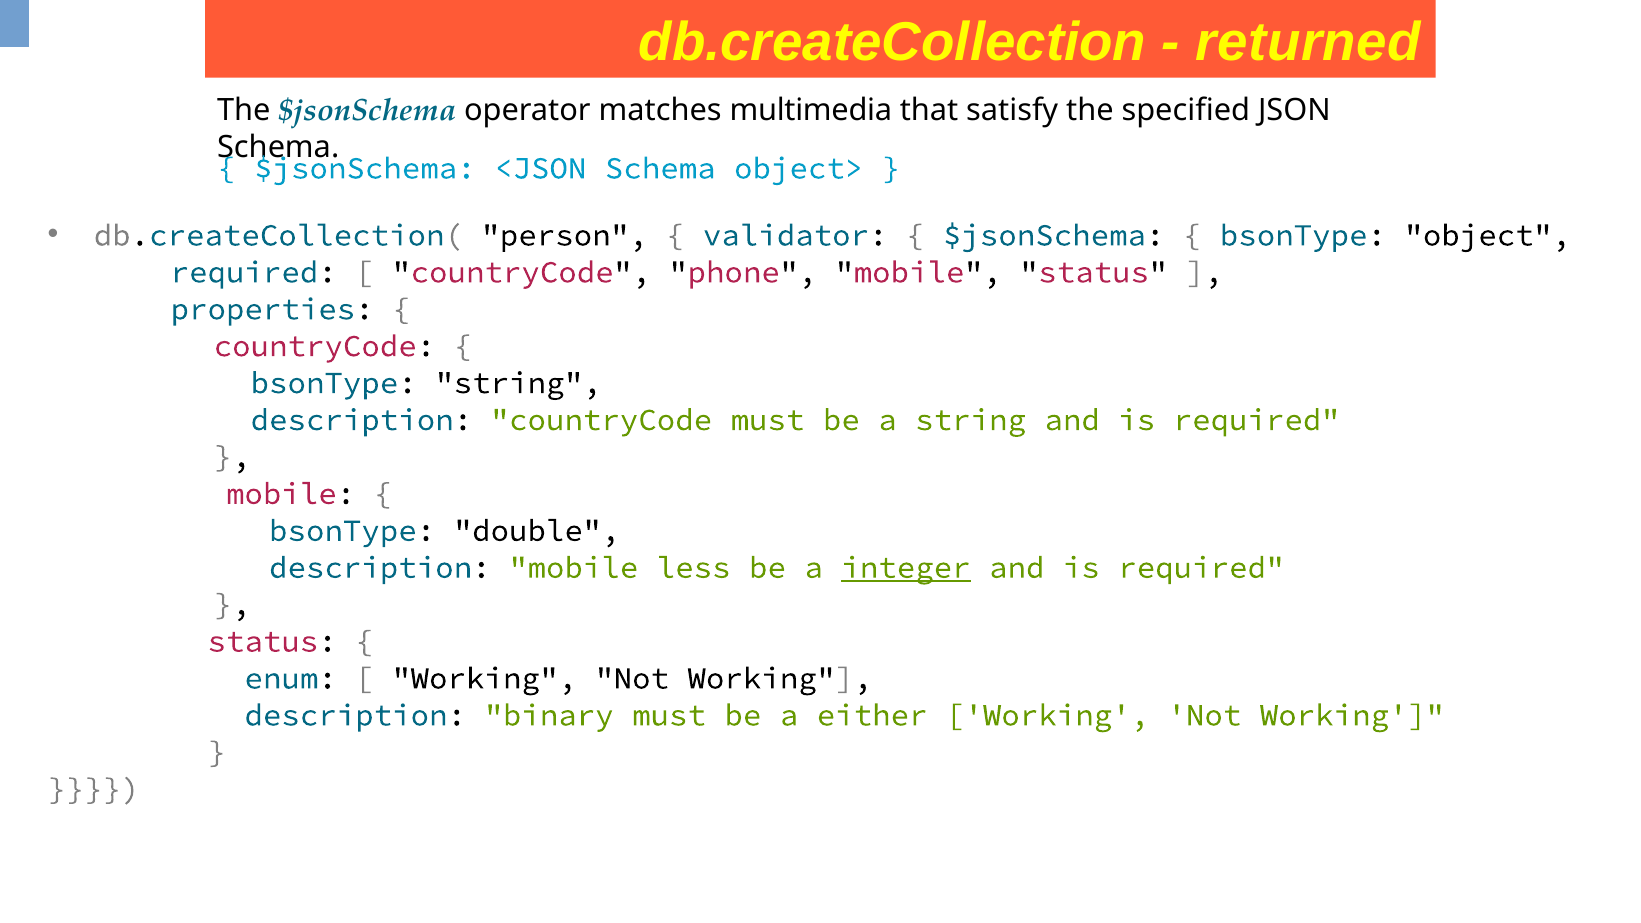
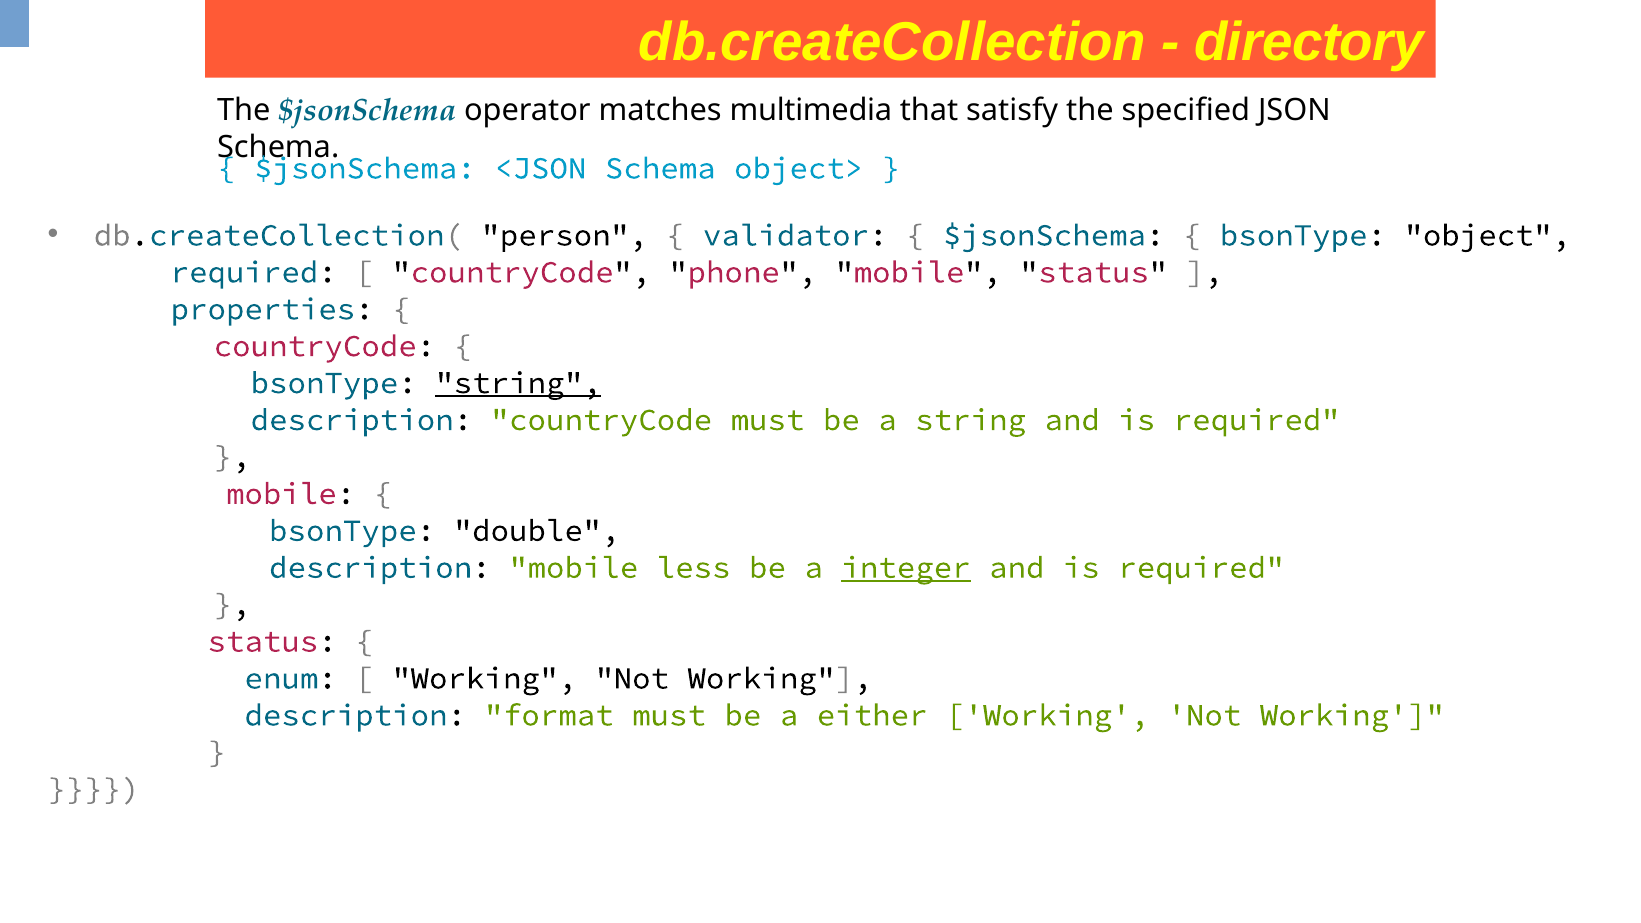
returned: returned -> directory
string at (518, 383) underline: none -> present
binary: binary -> format
